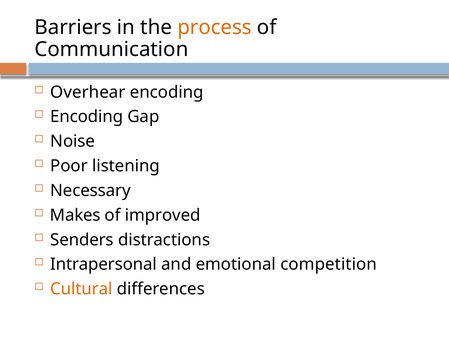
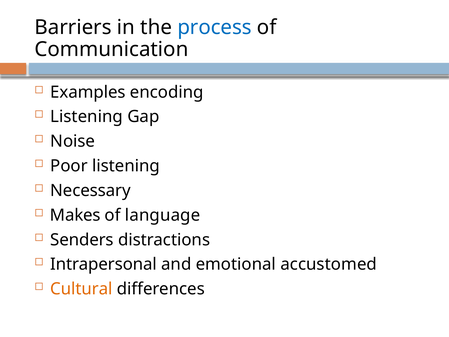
process colour: orange -> blue
Overhear: Overhear -> Examples
Encoding at (87, 117): Encoding -> Listening
improved: improved -> language
competition: competition -> accustomed
